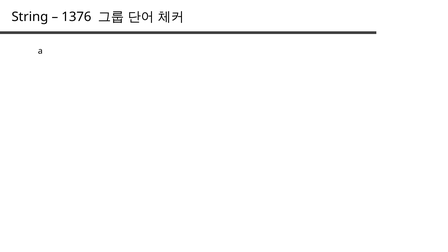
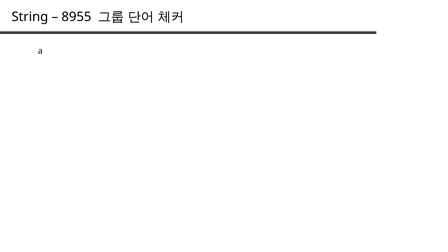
1376: 1376 -> 8955
